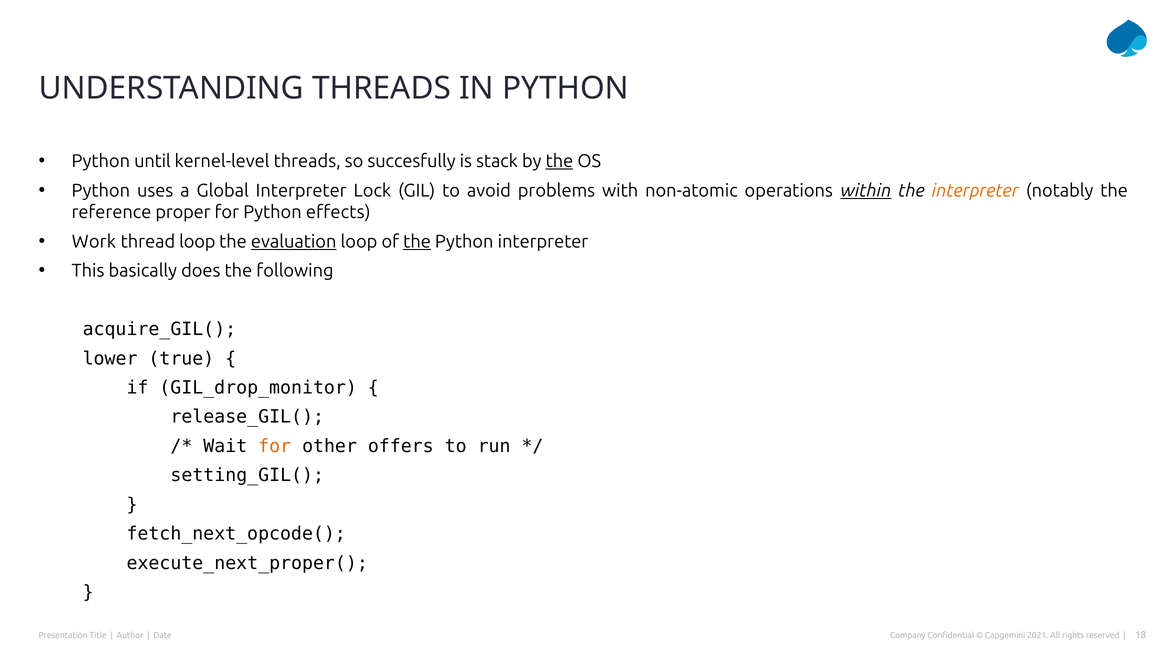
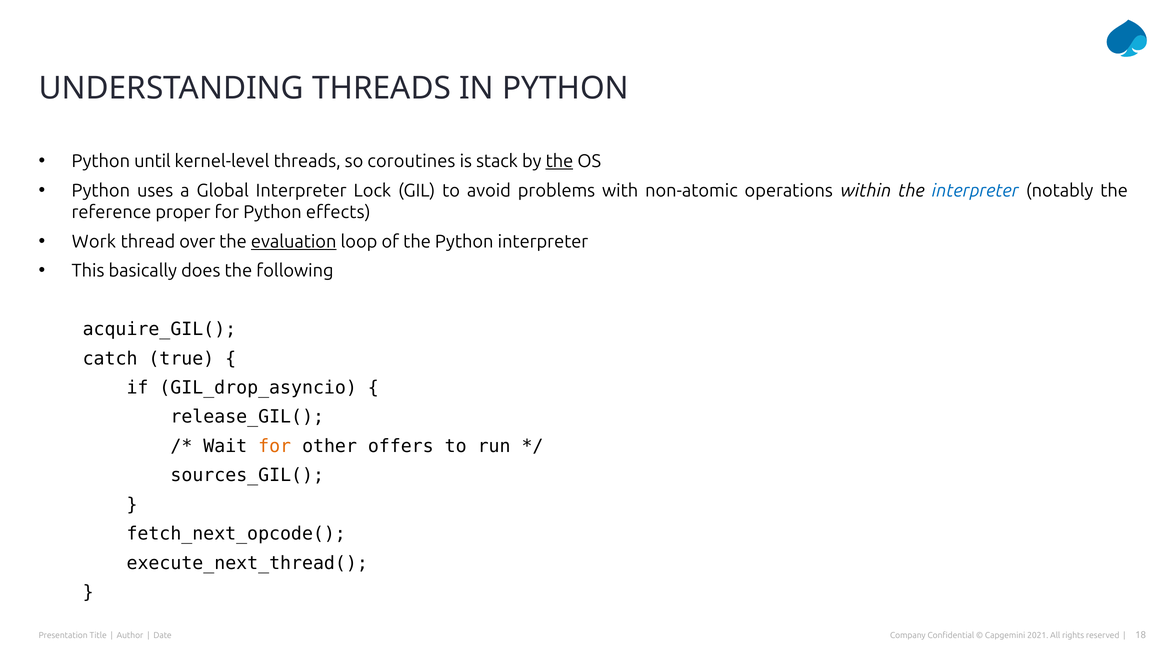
succesfully: succesfully -> coroutines
within underline: present -> none
interpreter at (975, 190) colour: orange -> blue
thread loop: loop -> over
the at (417, 241) underline: present -> none
lower: lower -> catch
GIL_drop_monitor: GIL_drop_monitor -> GIL_drop_asyncio
setting_GIL(: setting_GIL( -> sources_GIL(
execute_next_proper(: execute_next_proper( -> execute_next_thread(
